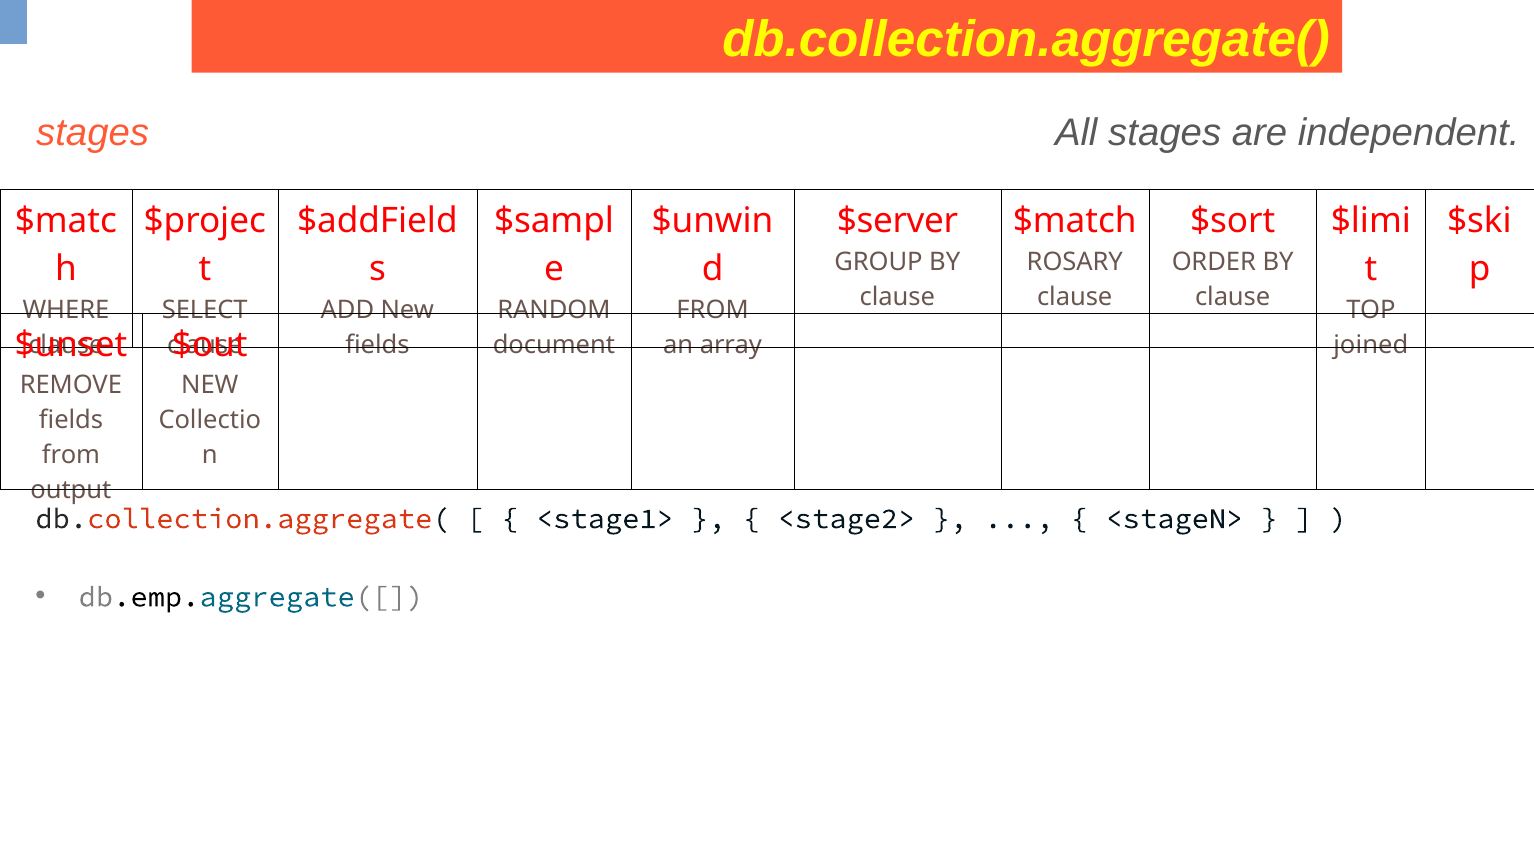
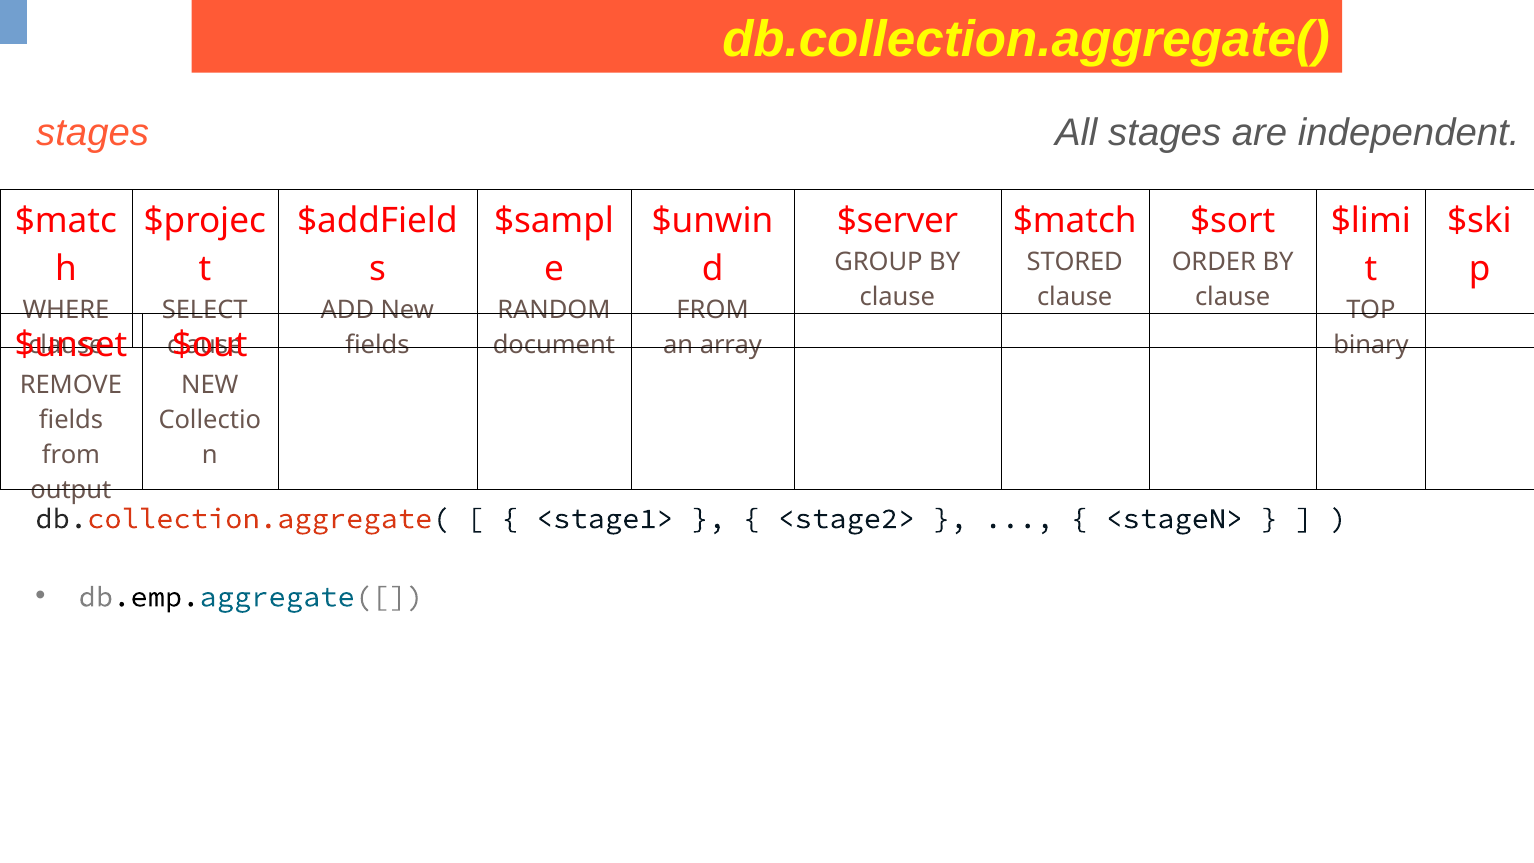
ROSARY: ROSARY -> STORED
joined: joined -> binary
